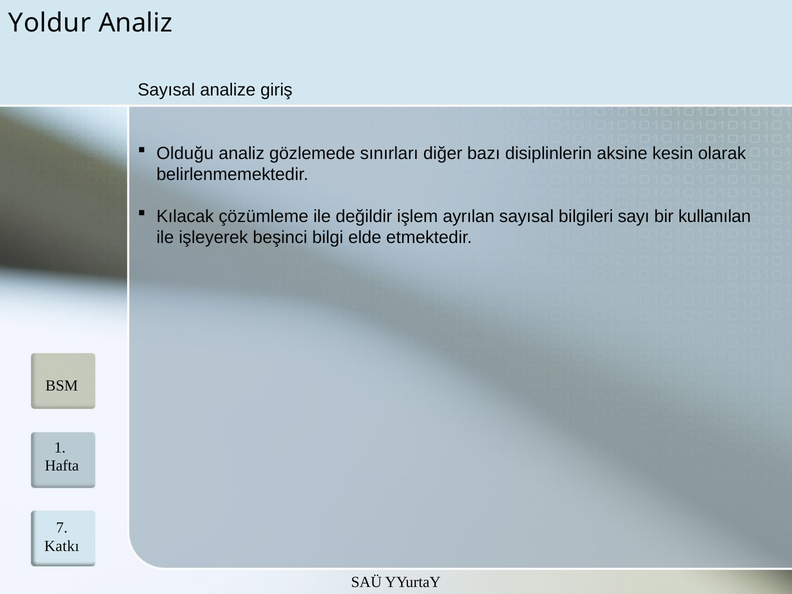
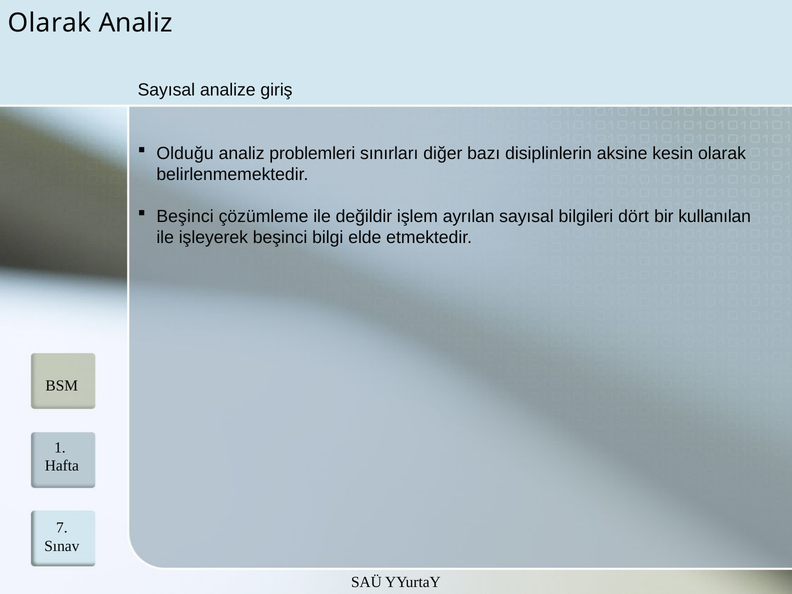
Yoldur at (50, 23): Yoldur -> Olarak
gözlemede: gözlemede -> problemleri
Kılacak at (185, 217): Kılacak -> Beşinci
sayı: sayı -> dört
Katkı: Katkı -> Sınav
